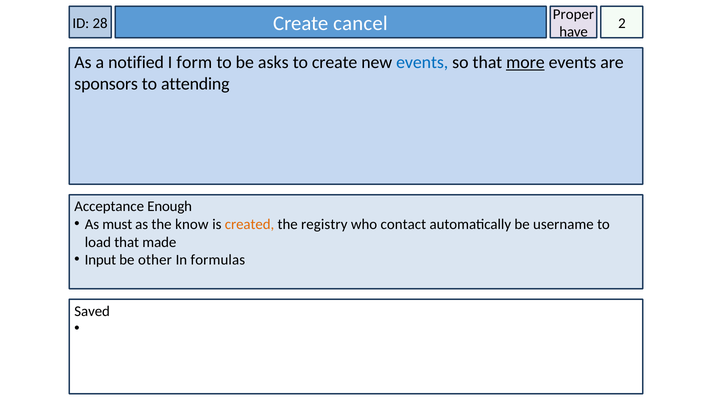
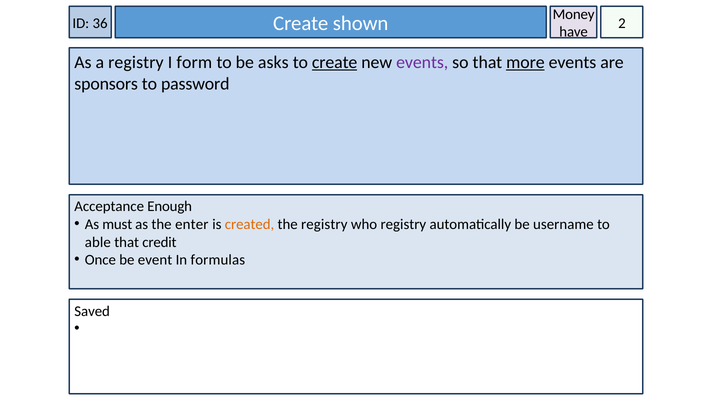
Proper: Proper -> Money
28: 28 -> 36
cancel: cancel -> shown
a notified: notified -> registry
create at (335, 63) underline: none -> present
events at (422, 63) colour: blue -> purple
attending: attending -> password
know: know -> enter
who contact: contact -> registry
load: load -> able
made: made -> credit
Input: Input -> Once
other: other -> event
